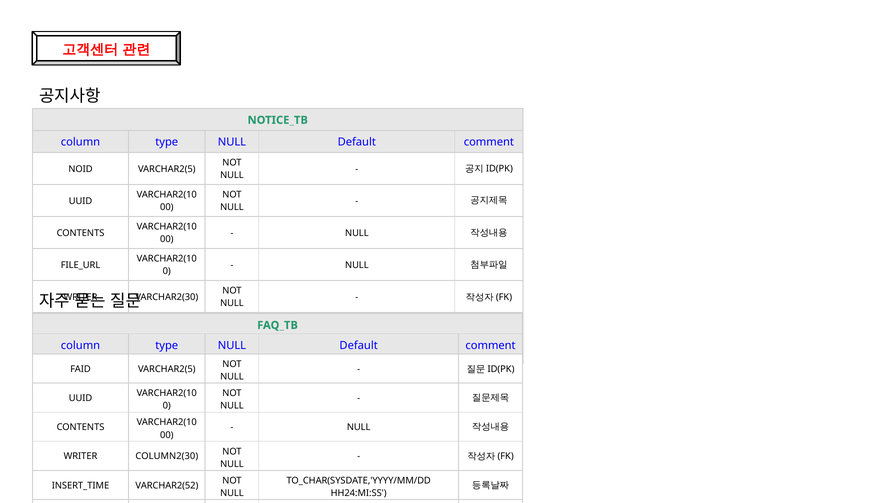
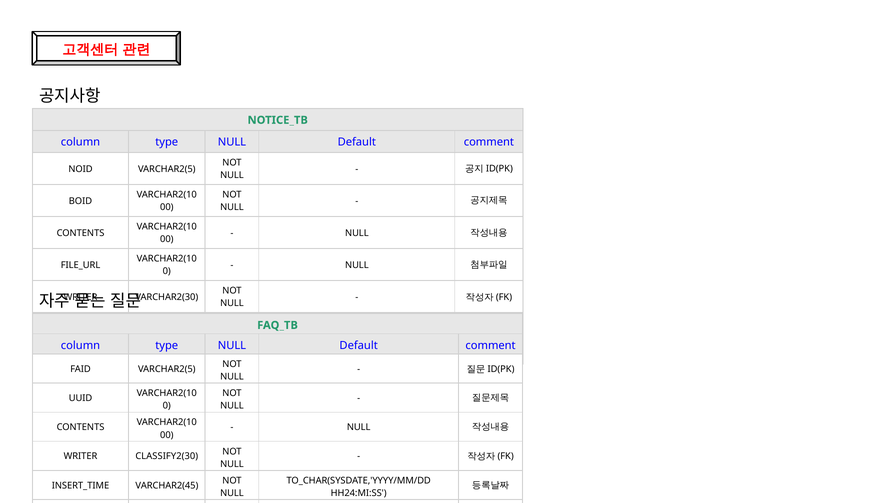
UUID at (81, 201): UUID -> BOID
COLUMN2(30: COLUMN2(30 -> CLASSIFY2(30
VARCHAR2(52: VARCHAR2(52 -> VARCHAR2(45
